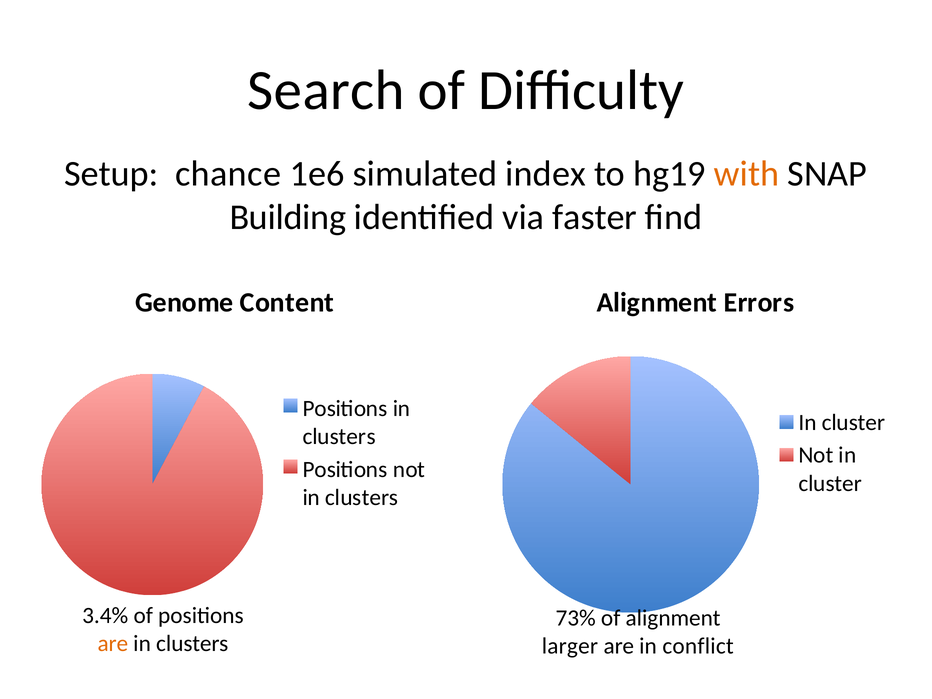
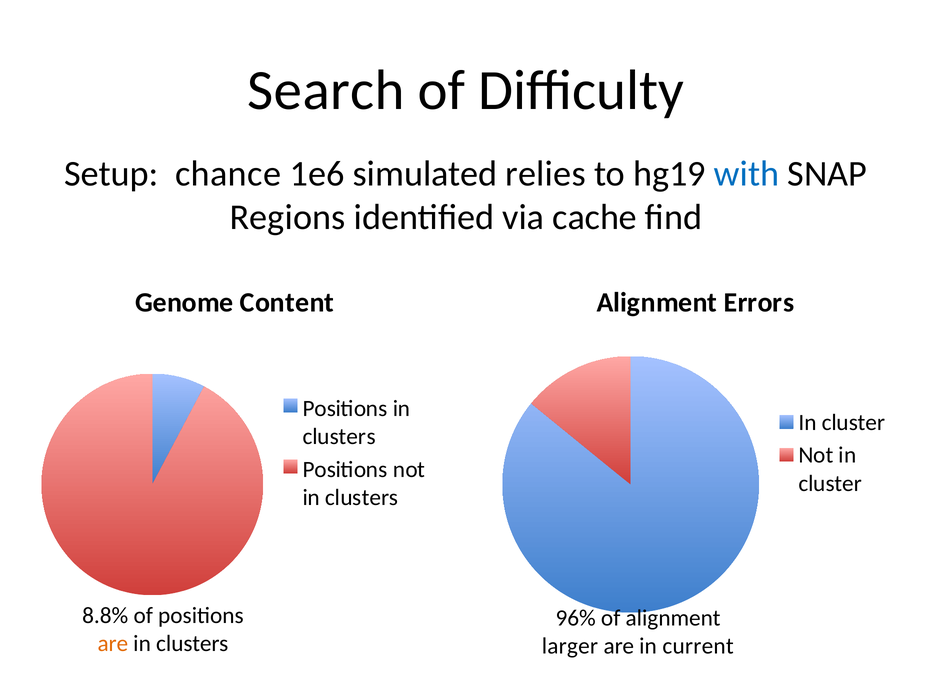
index: index -> relies
with colour: orange -> blue
Building: Building -> Regions
faster: faster -> cache
3.4%: 3.4% -> 8.8%
73%: 73% -> 96%
conflict: conflict -> current
